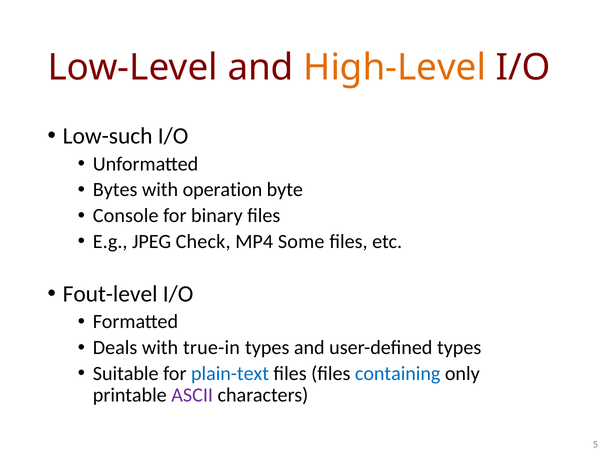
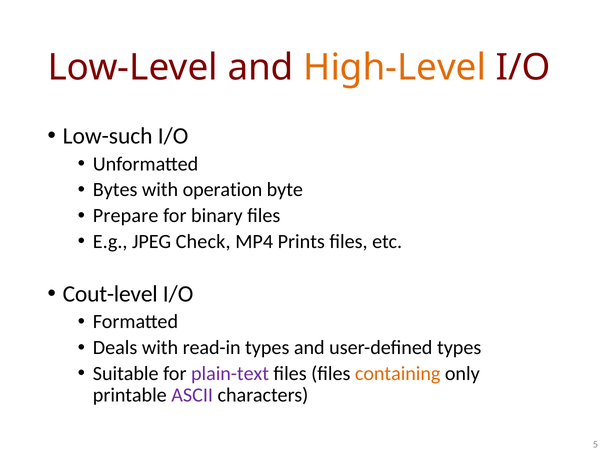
Console: Console -> Prepare
Some: Some -> Prints
Fout-level: Fout-level -> Cout-level
true-in: true-in -> read-in
plain-text colour: blue -> purple
containing colour: blue -> orange
